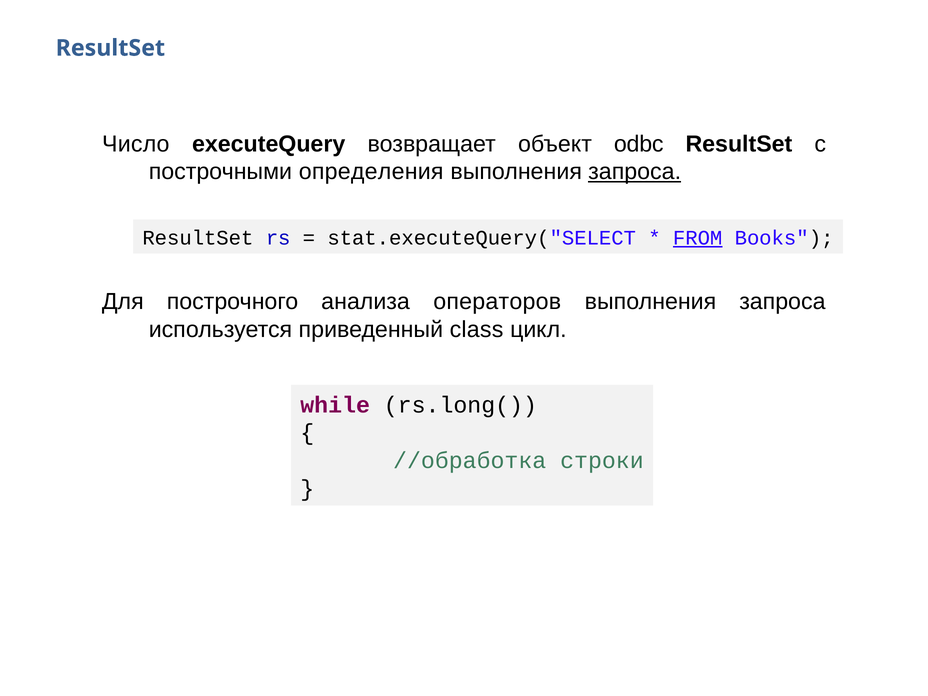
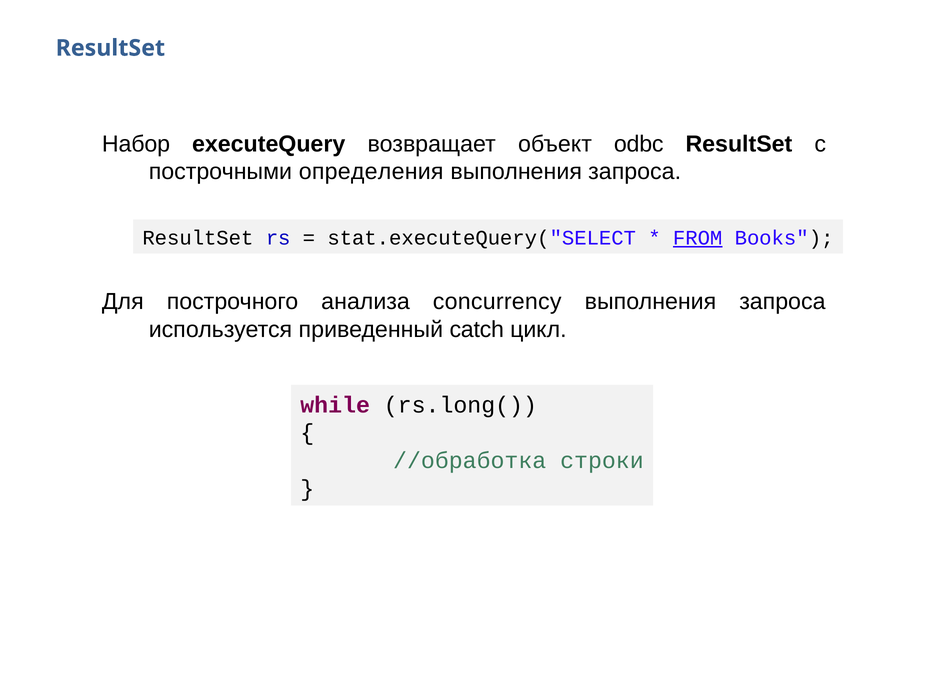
Число: Число -> Набор
запроса at (635, 172) underline: present -> none
операторов: операторов -> concurrency
class: class -> catch
